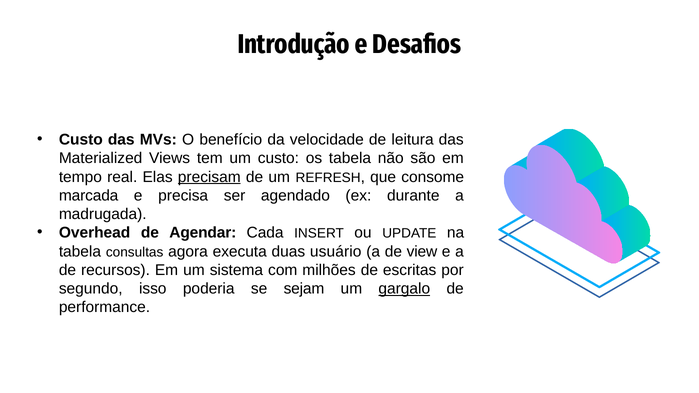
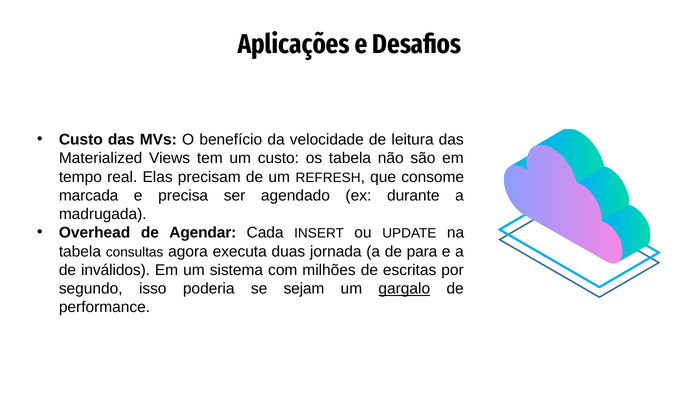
Introdução: Introdução -> Aplicações
precisam underline: present -> none
usuário: usuário -> jornada
view: view -> para
recursos: recursos -> inválidos
